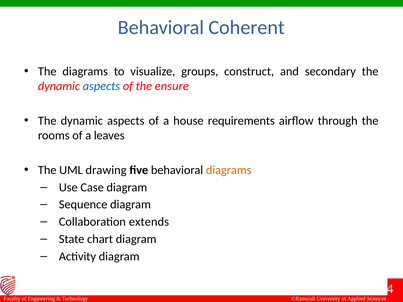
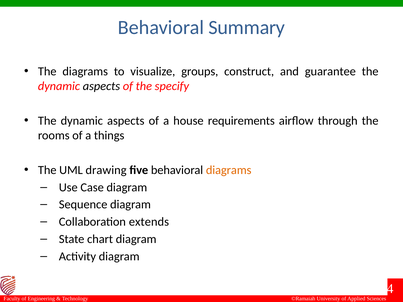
Coherent: Coherent -> Summary
secondary: secondary -> guarantee
aspects at (101, 86) colour: blue -> black
ensure: ensure -> specify
leaves: leaves -> things
